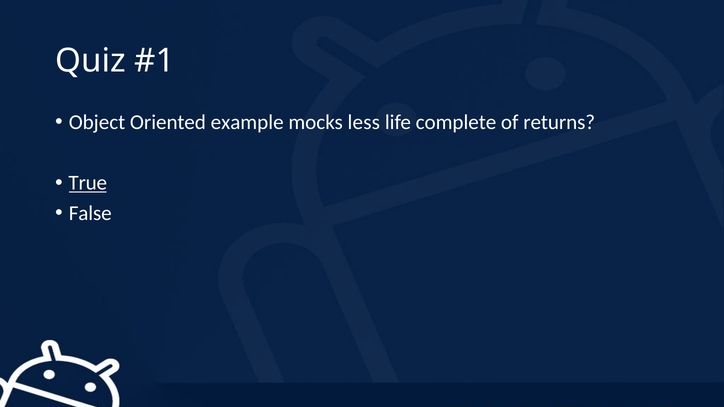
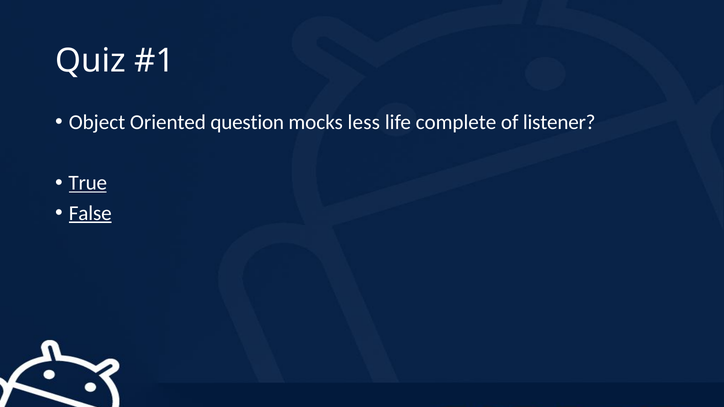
example: example -> question
returns: returns -> listener
False underline: none -> present
